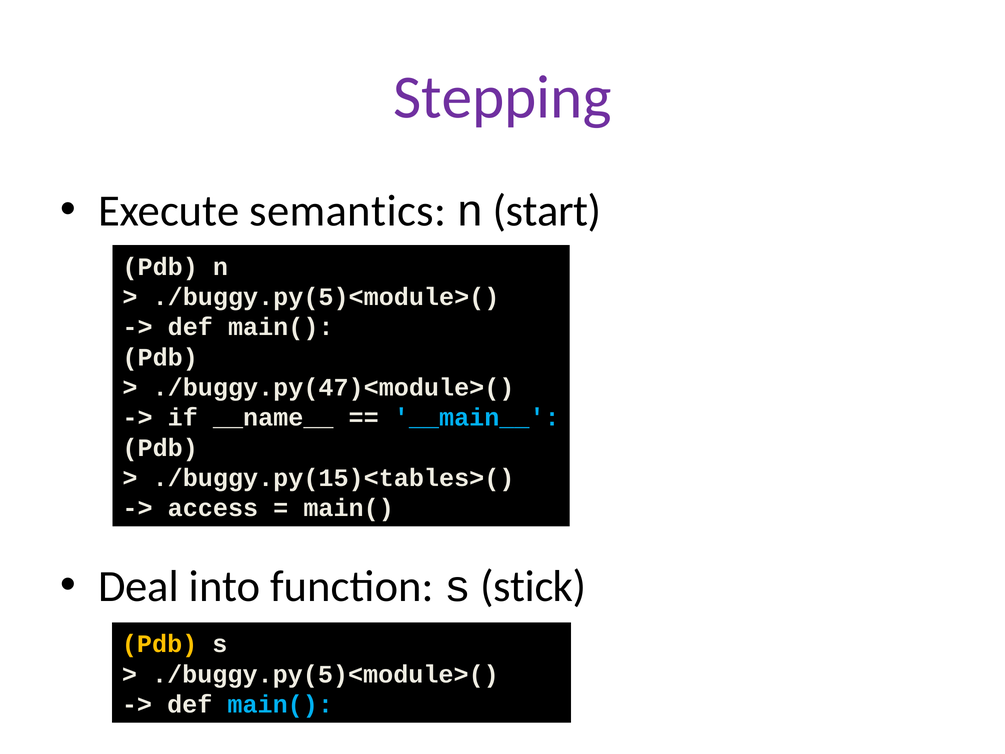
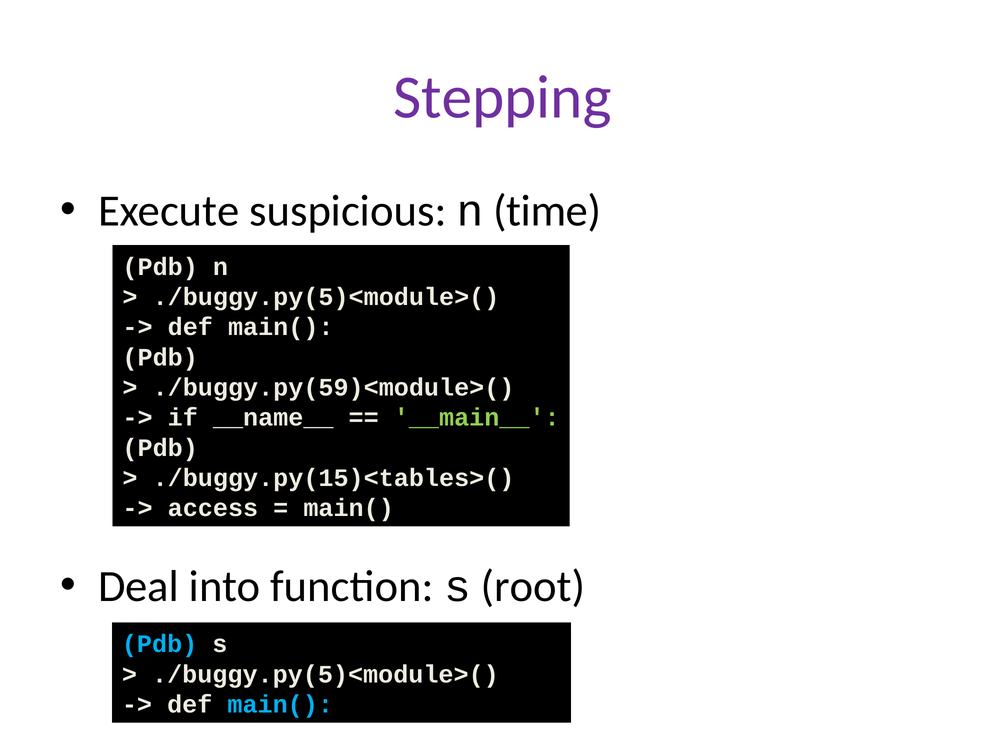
semantics: semantics -> suspicious
start: start -> time
./buggy.py(47)<module>(: ./buggy.py(47)<module>( -> ./buggy.py(59)<module>(
__main__ colour: light blue -> light green
stick: stick -> root
Pdb at (160, 644) colour: yellow -> light blue
